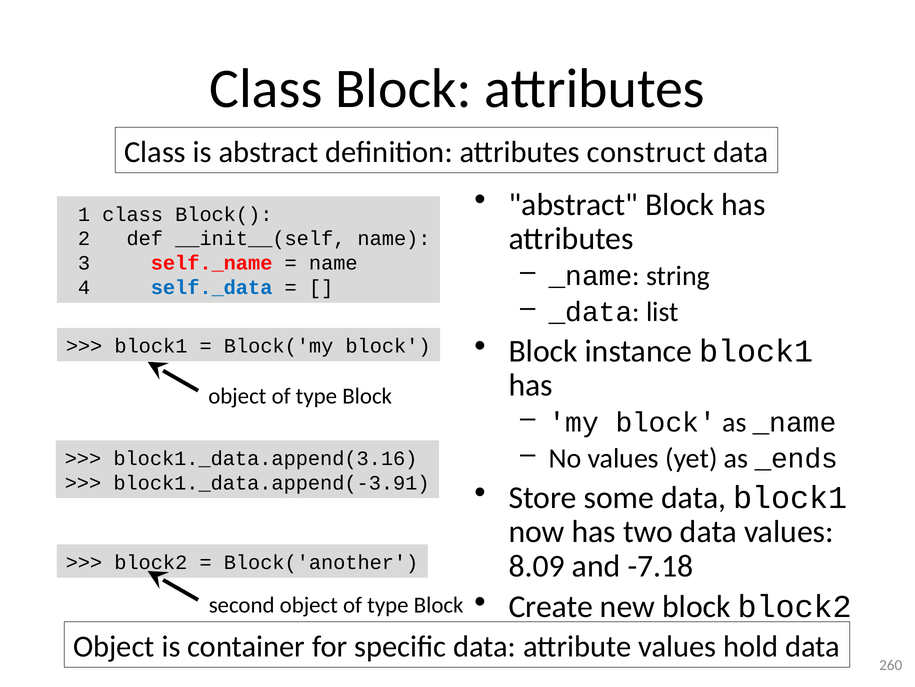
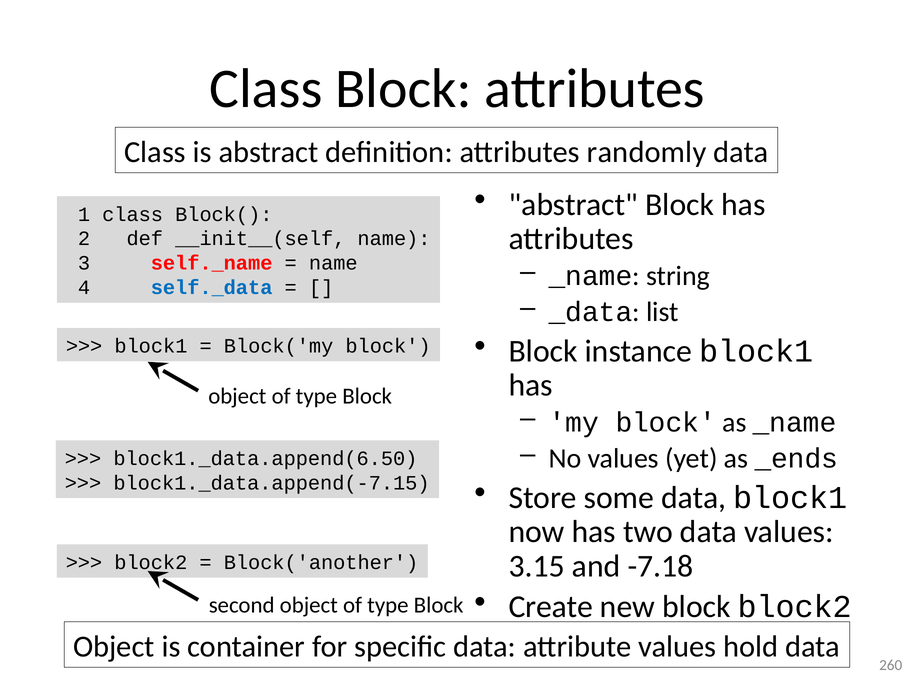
construct: construct -> randomly
block1._data.append(3.16: block1._data.append(3.16 -> block1._data.append(6.50
block1._data.append(-3.91: block1._data.append(-3.91 -> block1._data.append(-7.15
8.09: 8.09 -> 3.15
